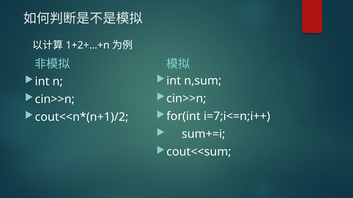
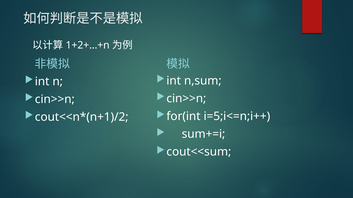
i=7;i<=n;i++: i=7;i<=n;i++ -> i=5;i<=n;i++
